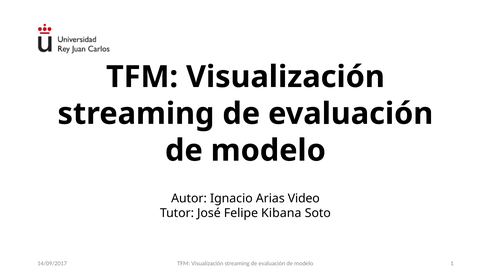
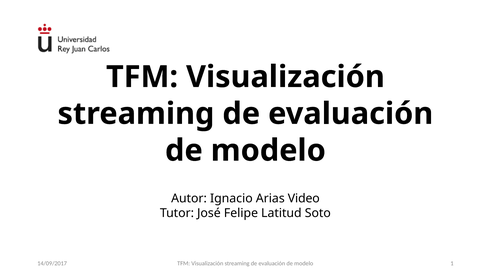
Kibana: Kibana -> Latitud
